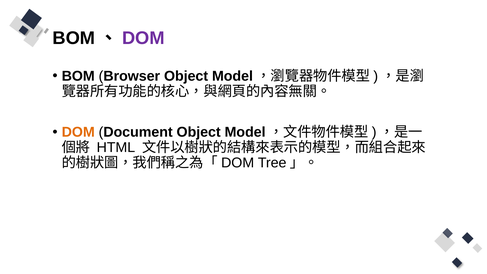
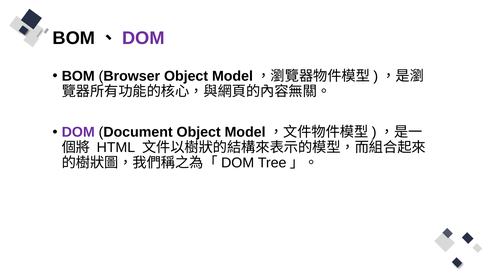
DOM at (78, 132) colour: orange -> purple
